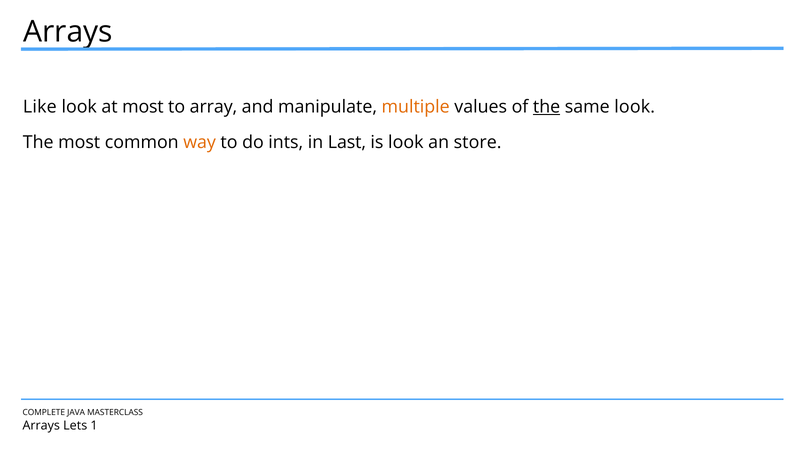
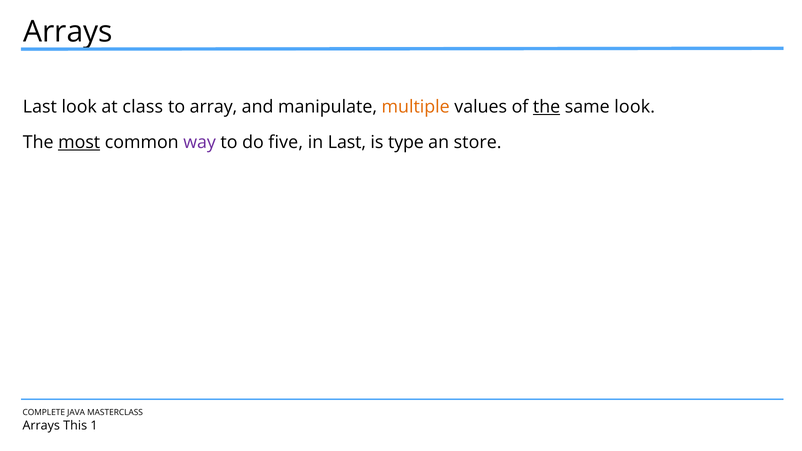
Like at (40, 107): Like -> Last
at most: most -> class
most at (79, 142) underline: none -> present
way colour: orange -> purple
ints: ints -> five
is look: look -> type
Lets: Lets -> This
